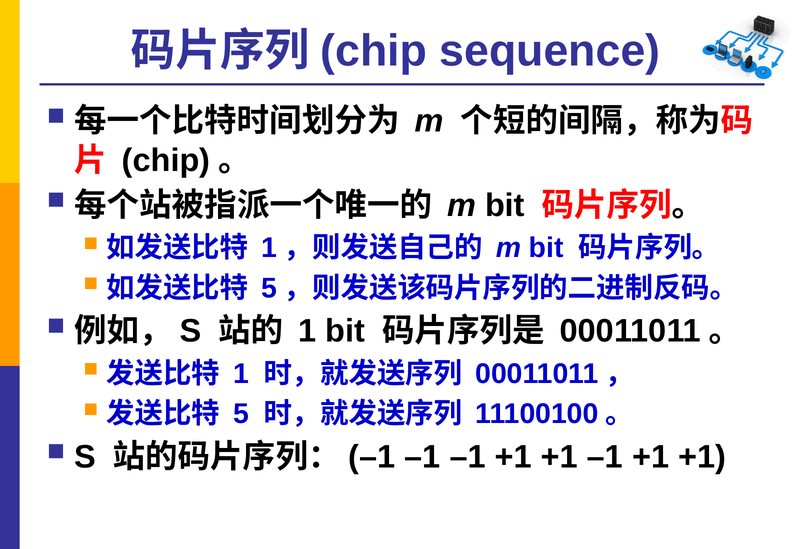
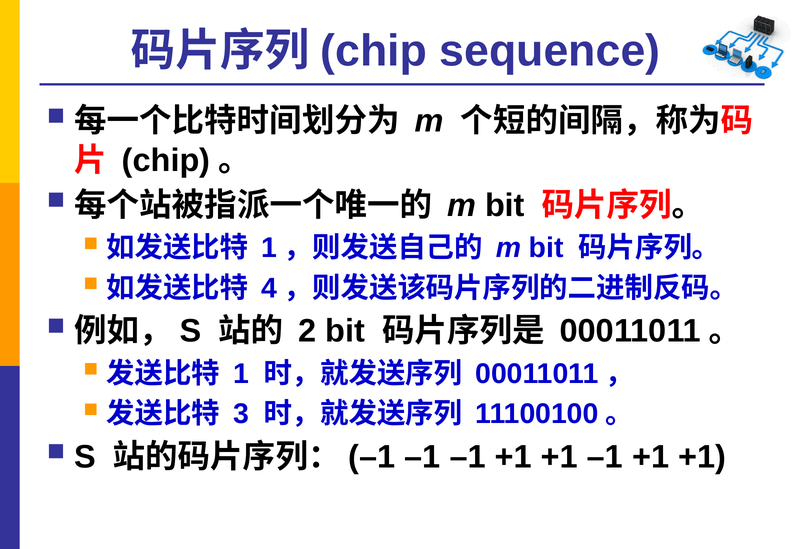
5 at (269, 288): 5 -> 4
1 at (307, 331): 1 -> 2
5 at (241, 413): 5 -> 3
